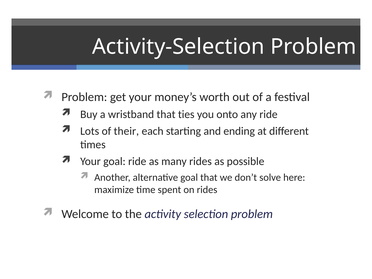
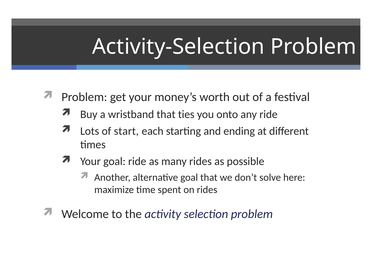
their: their -> start
